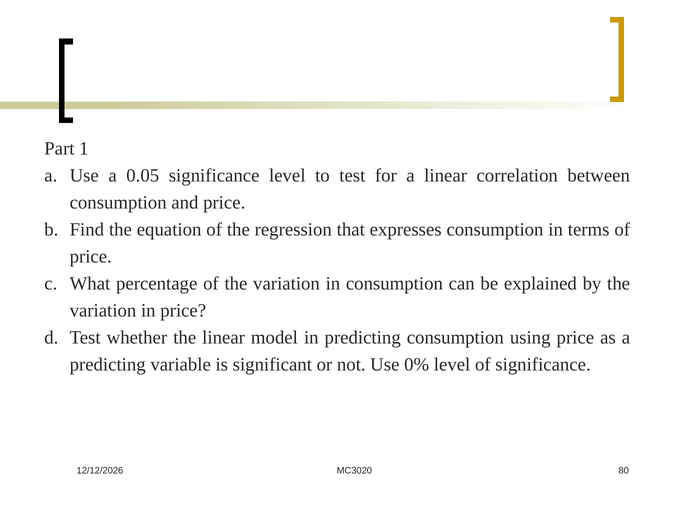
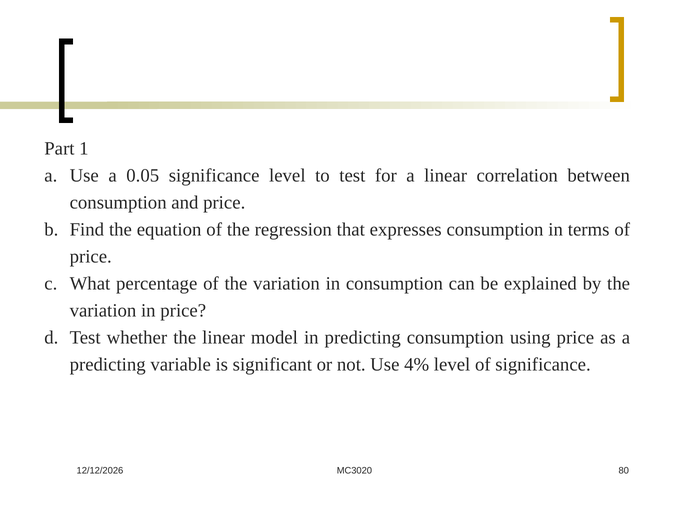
0%: 0% -> 4%
